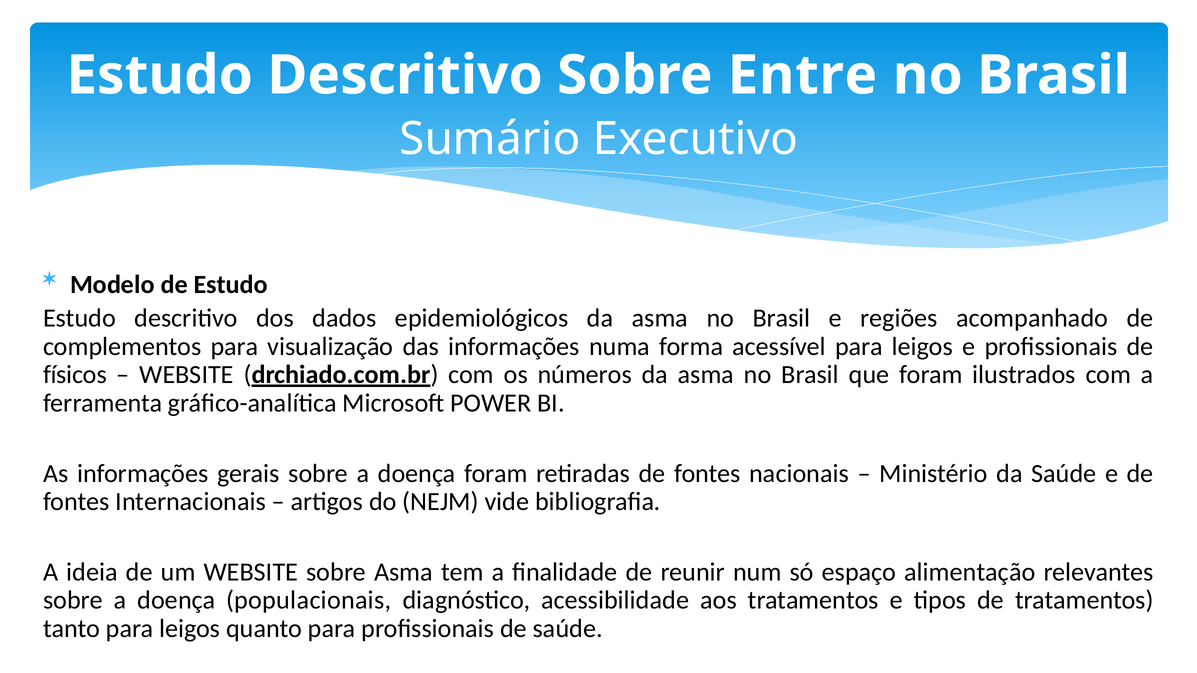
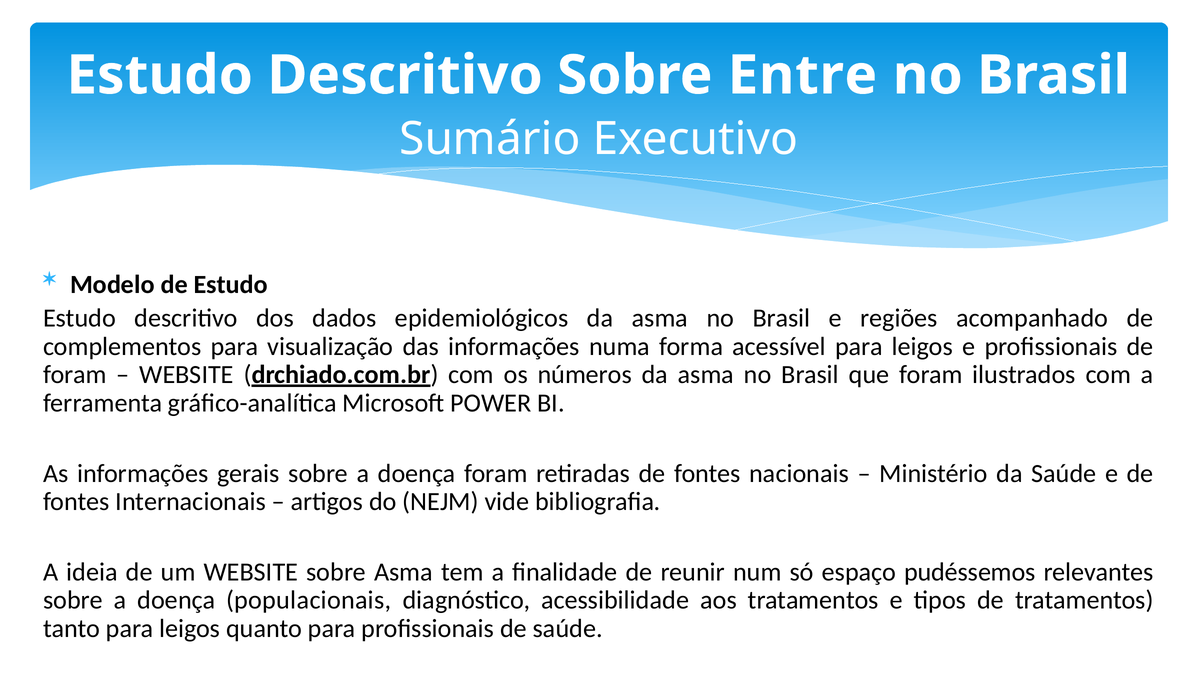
físicos at (75, 375): físicos -> foram
alimentação: alimentação -> pudéssemos
